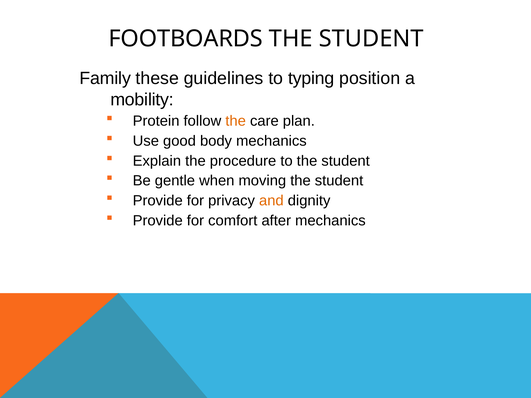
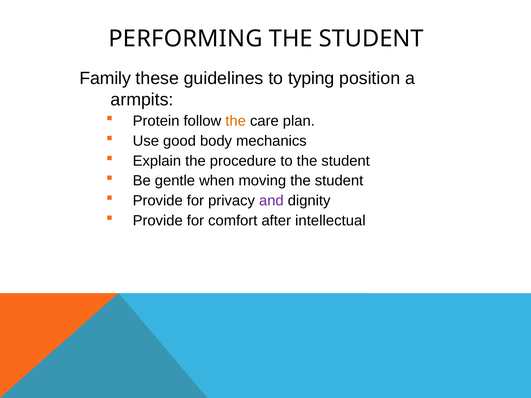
FOOTBOARDS: FOOTBOARDS -> PERFORMING
mobility: mobility -> armpits
and colour: orange -> purple
after mechanics: mechanics -> intellectual
